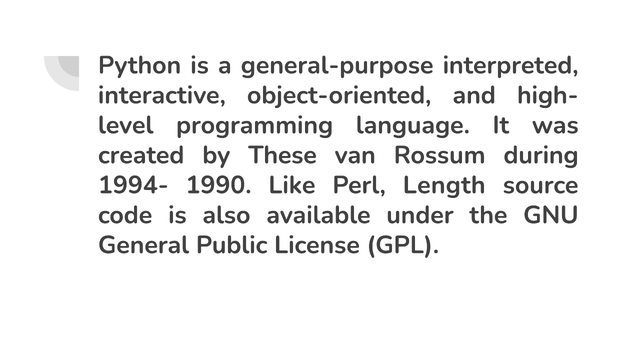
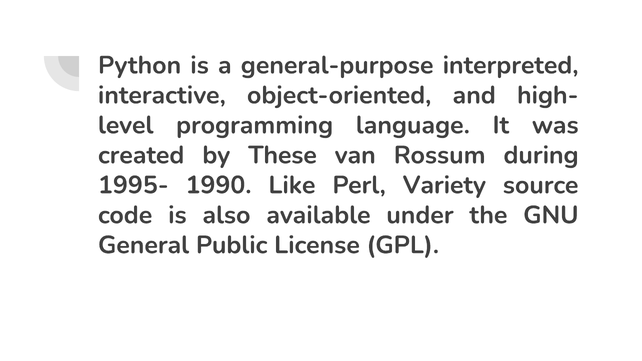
1994-: 1994- -> 1995-
Length: Length -> Variety
